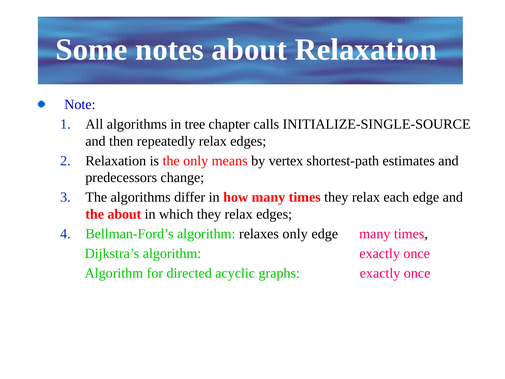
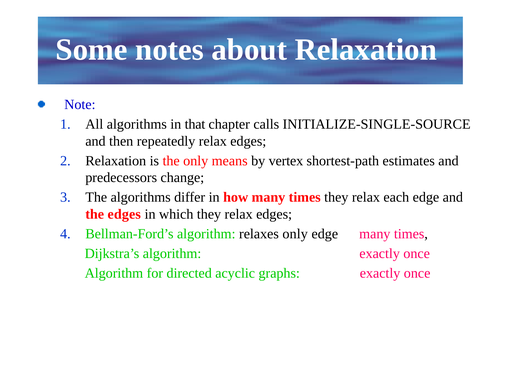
tree: tree -> that
the about: about -> edges
